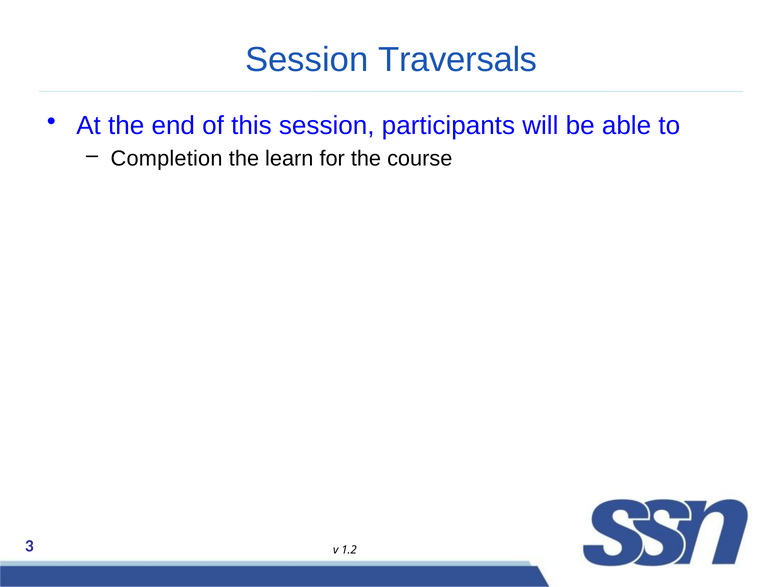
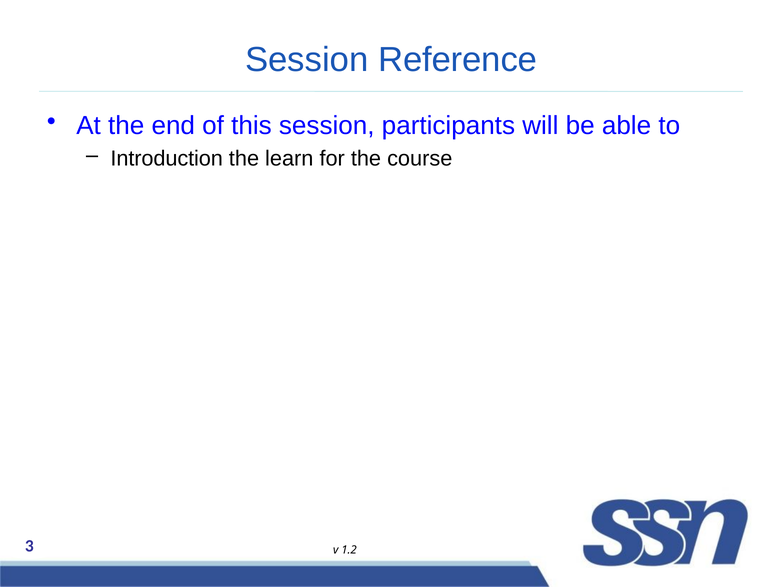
Traversals: Traversals -> Reference
Completion: Completion -> Introduction
